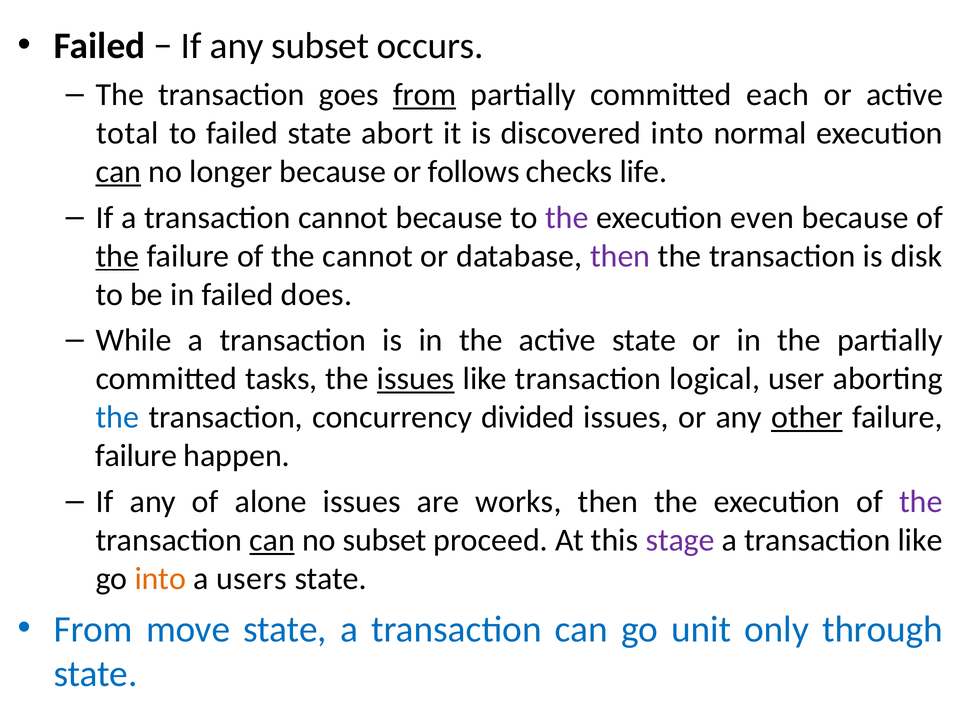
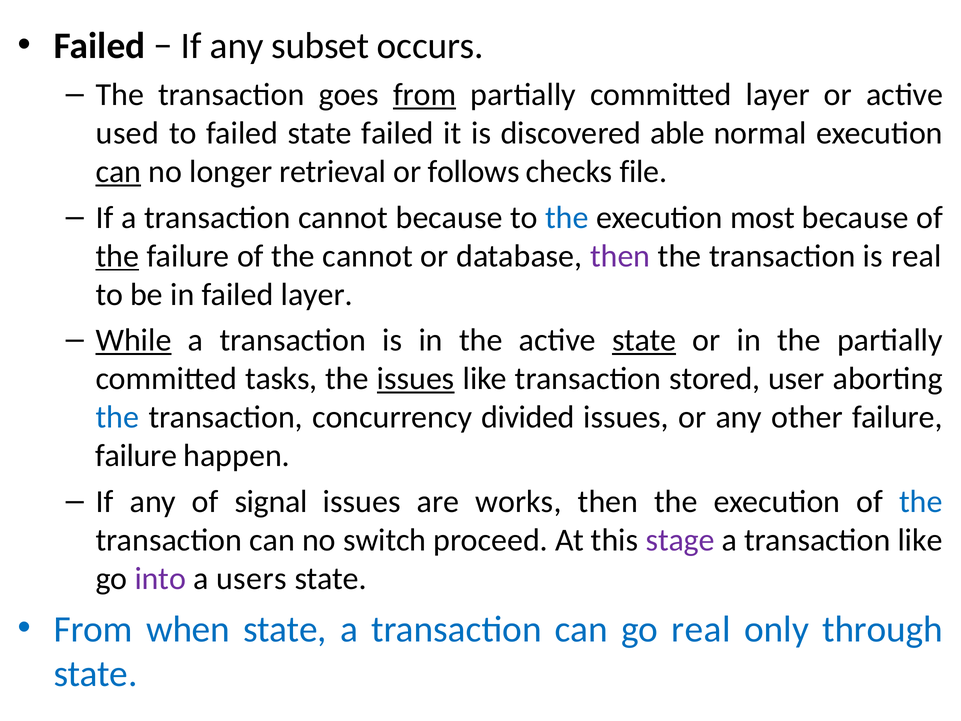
committed each: each -> layer
total: total -> used
state abort: abort -> failed
discovered into: into -> able
longer because: because -> retrieval
life: life -> file
the at (567, 217) colour: purple -> blue
even: even -> most
is disk: disk -> real
failed does: does -> layer
While underline: none -> present
state at (644, 340) underline: none -> present
logical: logical -> stored
other underline: present -> none
alone: alone -> signal
the at (921, 502) colour: purple -> blue
can at (272, 540) underline: present -> none
no subset: subset -> switch
into at (160, 578) colour: orange -> purple
move: move -> when
go unit: unit -> real
